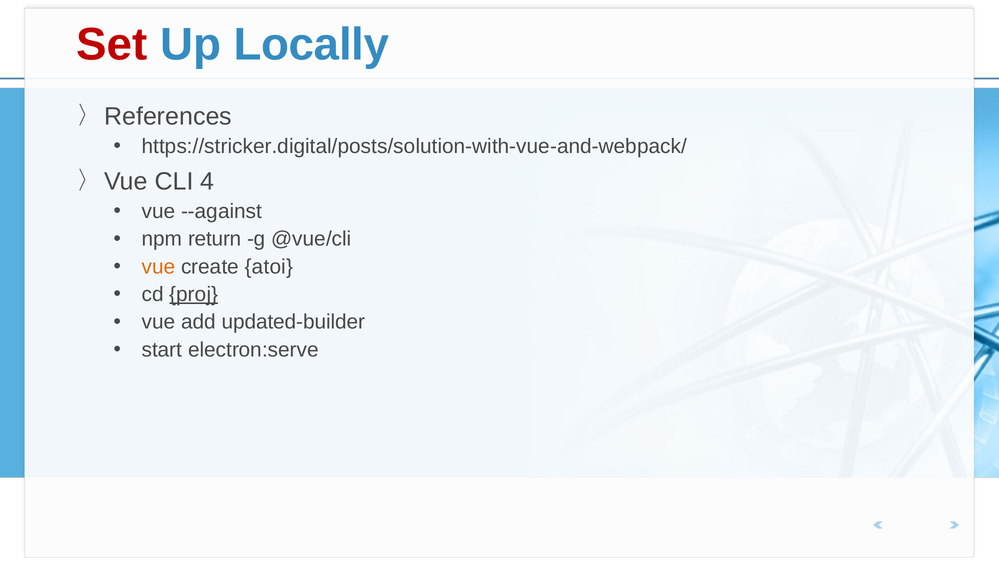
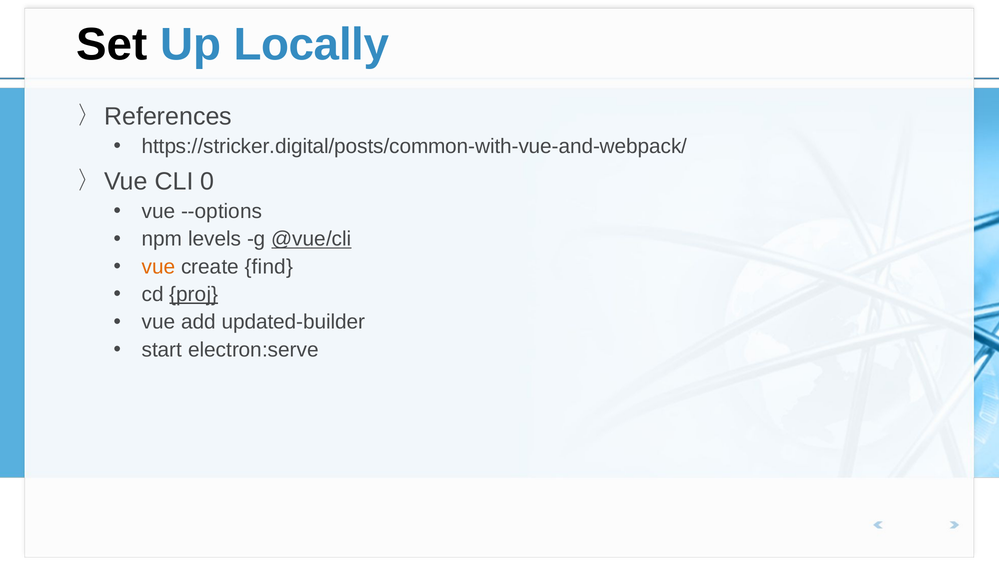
Set colour: red -> black
https://stricker.digital/posts/solution-with-vue-and-webpack/: https://stricker.digital/posts/solution-with-vue-and-webpack/ -> https://stricker.digital/posts/common-with-vue-and-webpack/
4: 4 -> 0
--against: --against -> --options
return: return -> levels
@vue/cli underline: none -> present
atoi: atoi -> find
